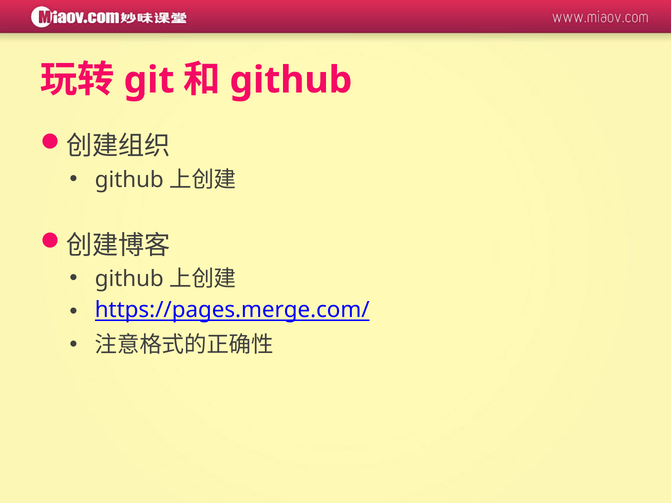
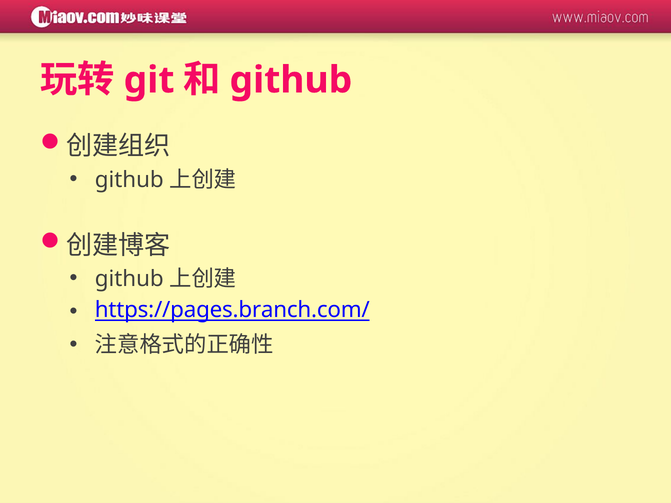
https://pages.merge.com/: https://pages.merge.com/ -> https://pages.branch.com/
